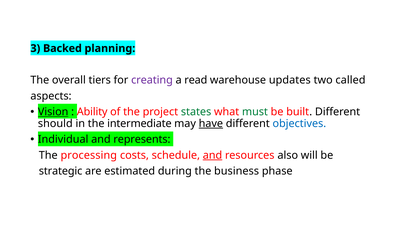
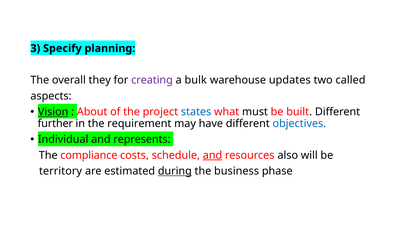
Backed: Backed -> Specify
tiers: tiers -> they
read: read -> bulk
Ability: Ability -> About
states colour: green -> blue
must colour: green -> black
should: should -> further
intermediate: intermediate -> requirement
have underline: present -> none
processing: processing -> compliance
strategic: strategic -> territory
during underline: none -> present
